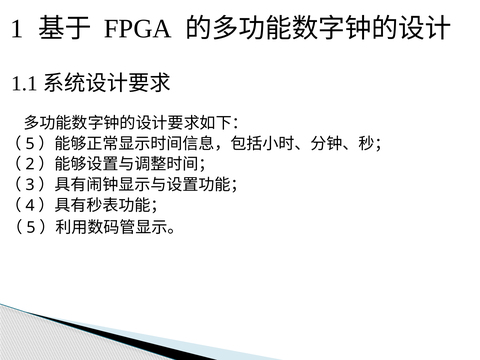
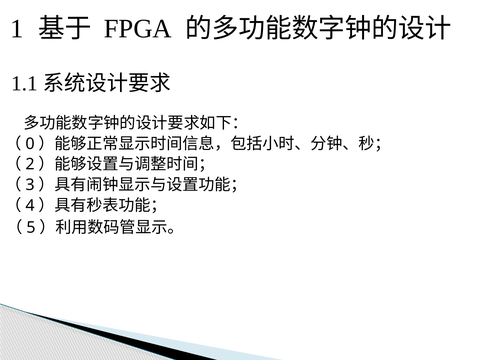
5 at (30, 144): 5 -> 0
